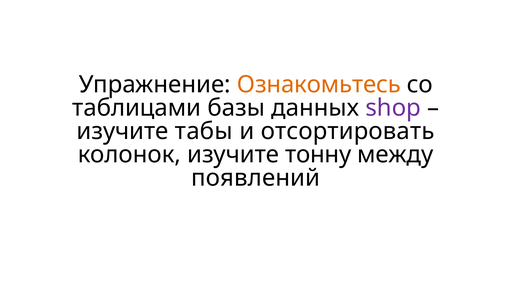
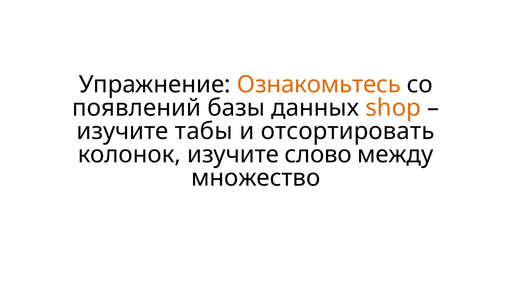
таблицами: таблицами -> появлений
shop colour: purple -> orange
тонну: тонну -> слово
появлений: появлений -> множество
